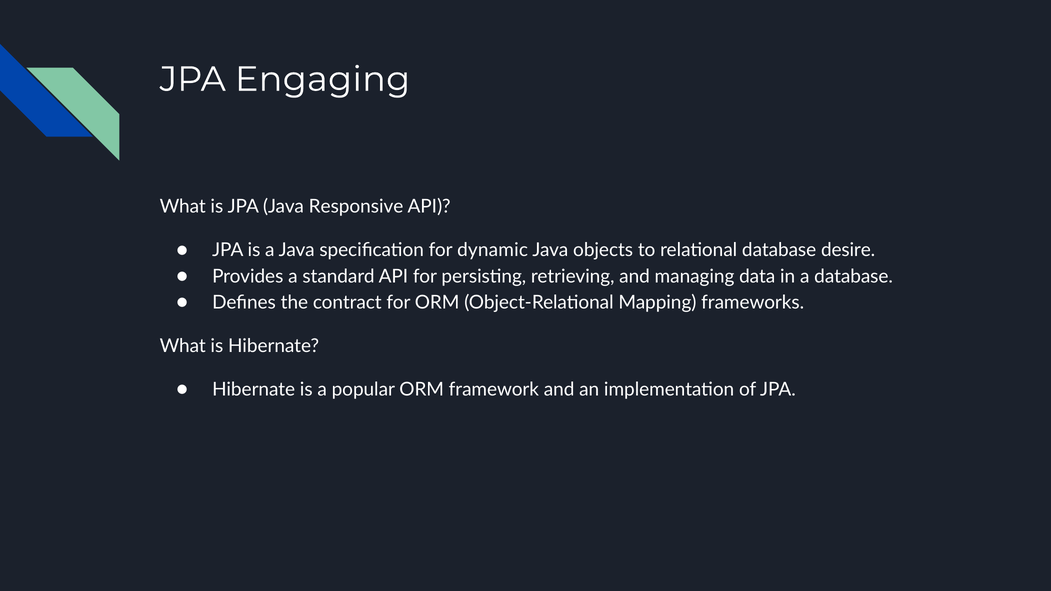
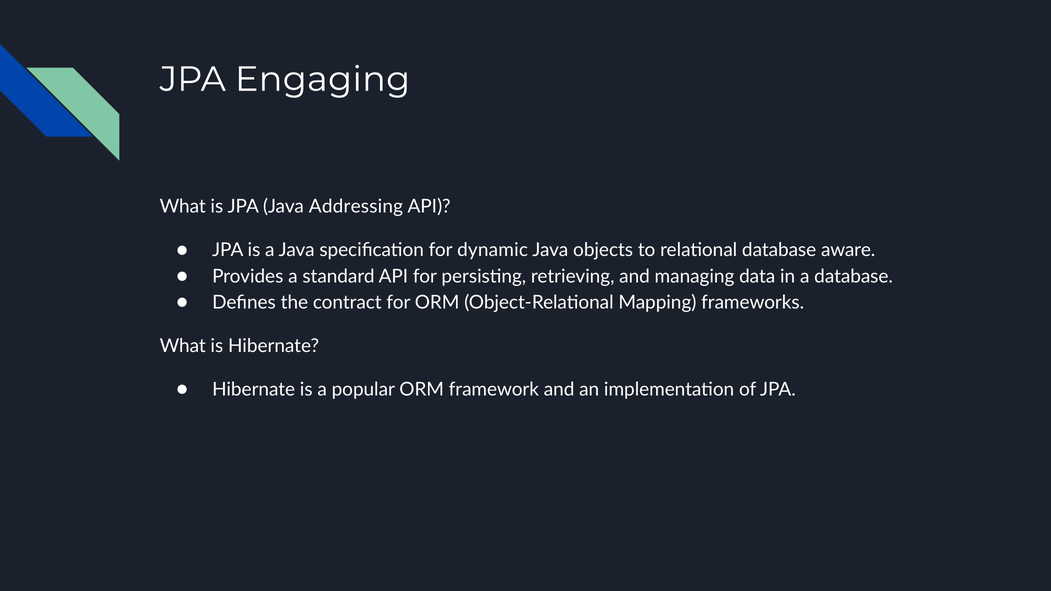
Responsive: Responsive -> Addressing
desire: desire -> aware
